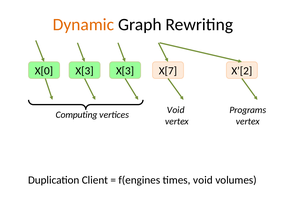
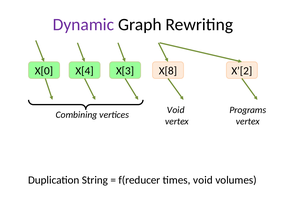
Dynamic colour: orange -> purple
X[0 X[3: X[3 -> X[4
X[7: X[7 -> X[8
Computing: Computing -> Combining
Client: Client -> String
f(engines: f(engines -> f(reducer
